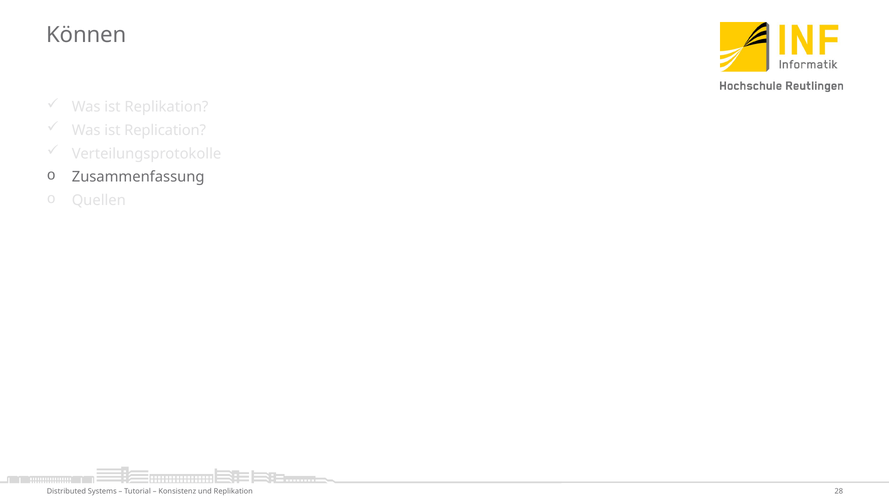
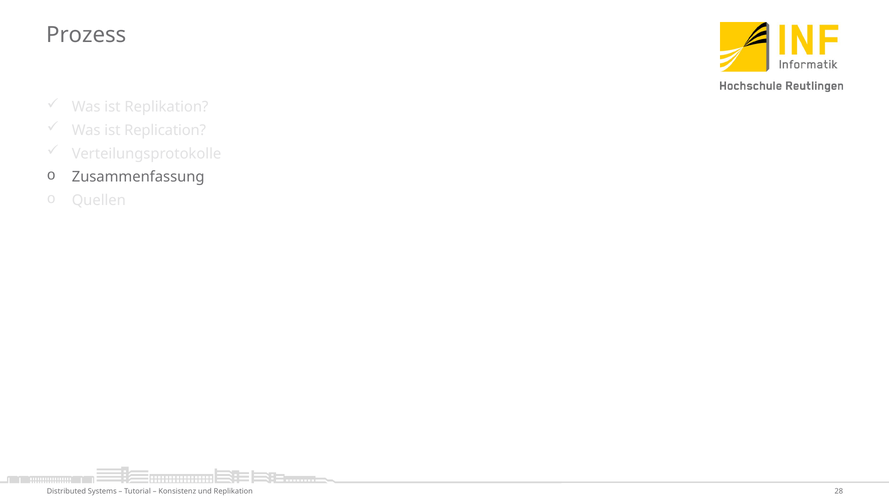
Können: Können -> Prozess
